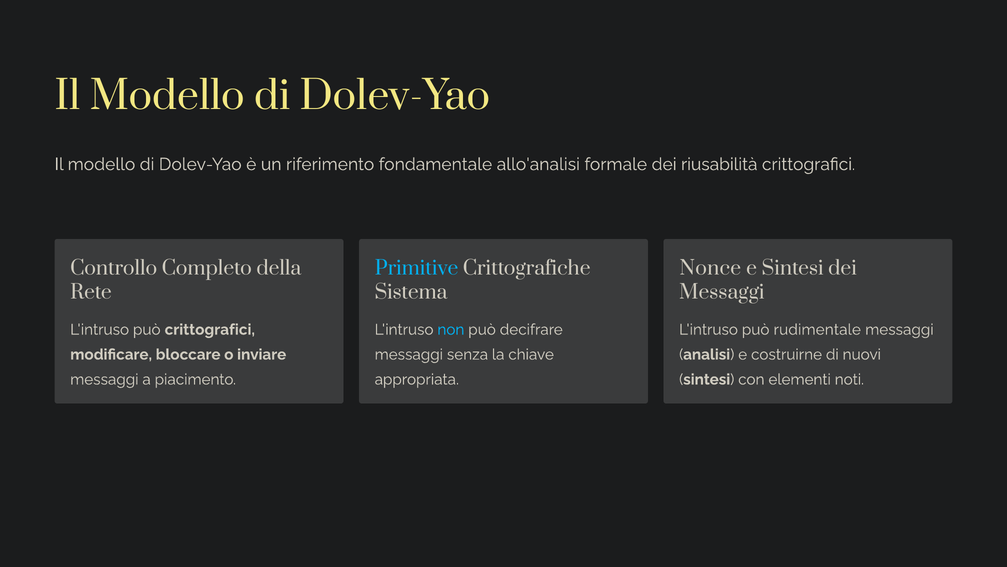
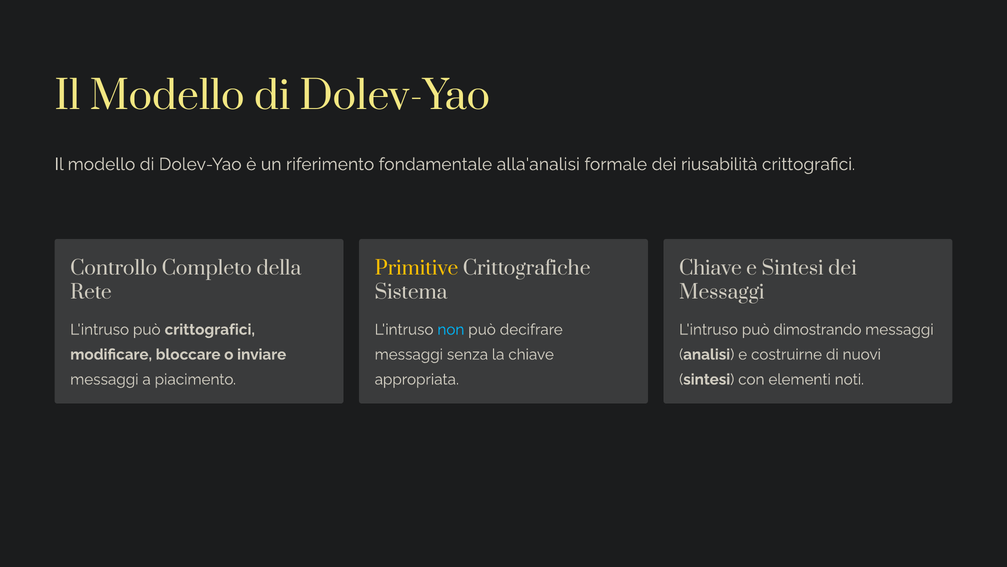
allo'analisi: allo'analisi -> alla'analisi
Primitive colour: light blue -> yellow
Nonce at (710, 268): Nonce -> Chiave
rudimentale: rudimentale -> dimostrando
